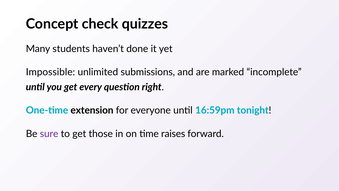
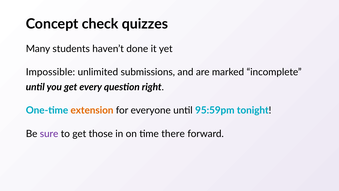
extension colour: black -> orange
16:59pm: 16:59pm -> 95:59pm
raises: raises -> there
